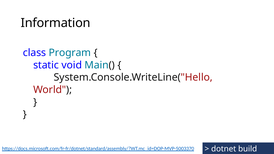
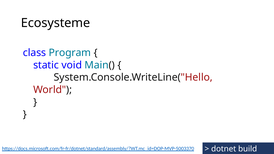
Information: Information -> Ecosysteme
